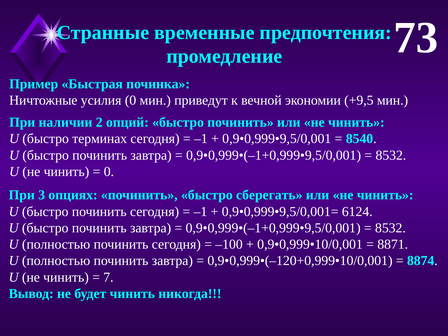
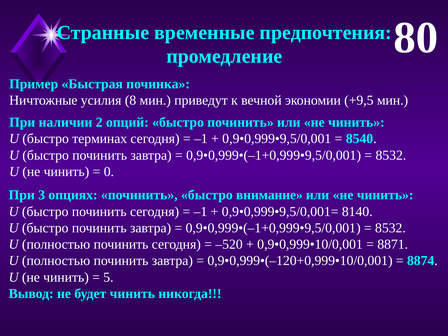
73: 73 -> 80
усилия 0: 0 -> 8
сберегать: сберегать -> внимание
6124: 6124 -> 8140
–100: –100 -> –520
7: 7 -> 5
